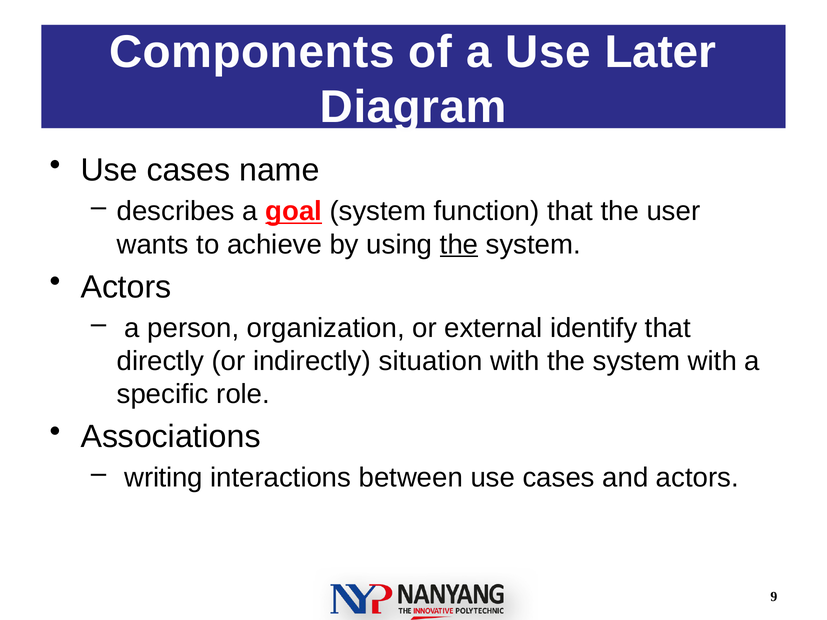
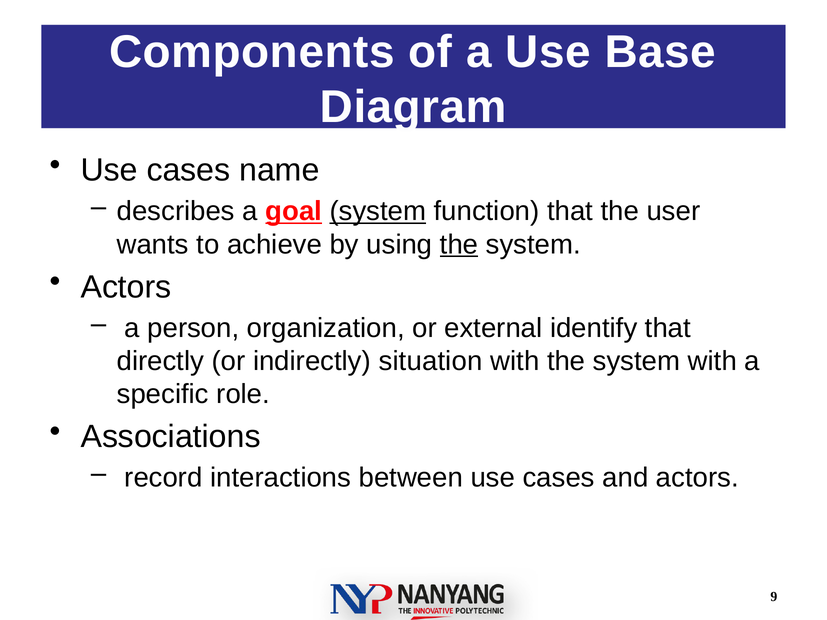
Later: Later -> Base
system at (378, 211) underline: none -> present
writing: writing -> record
